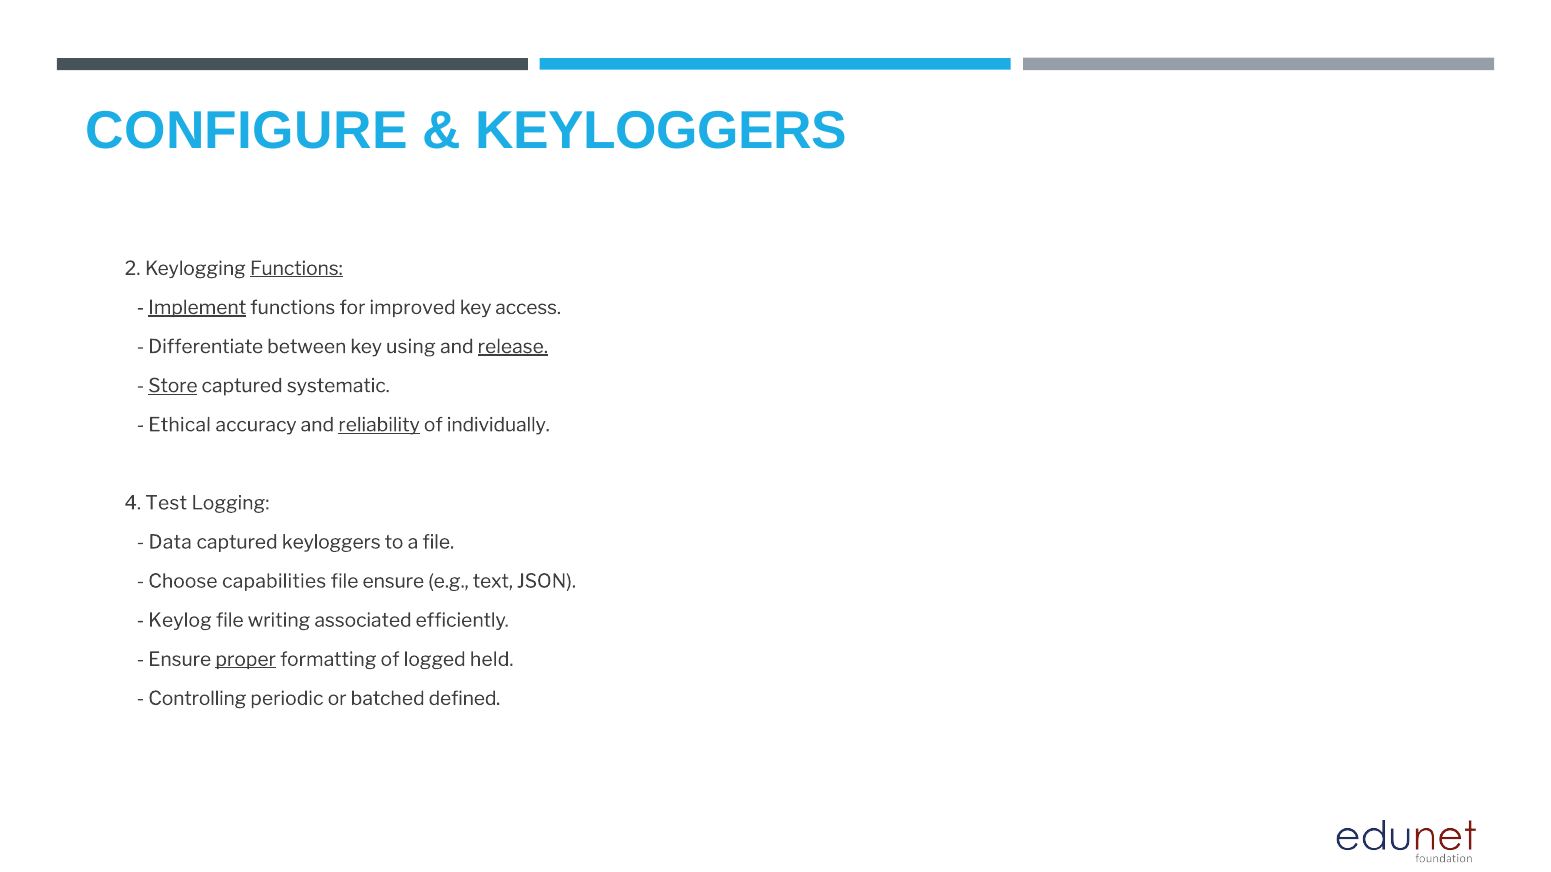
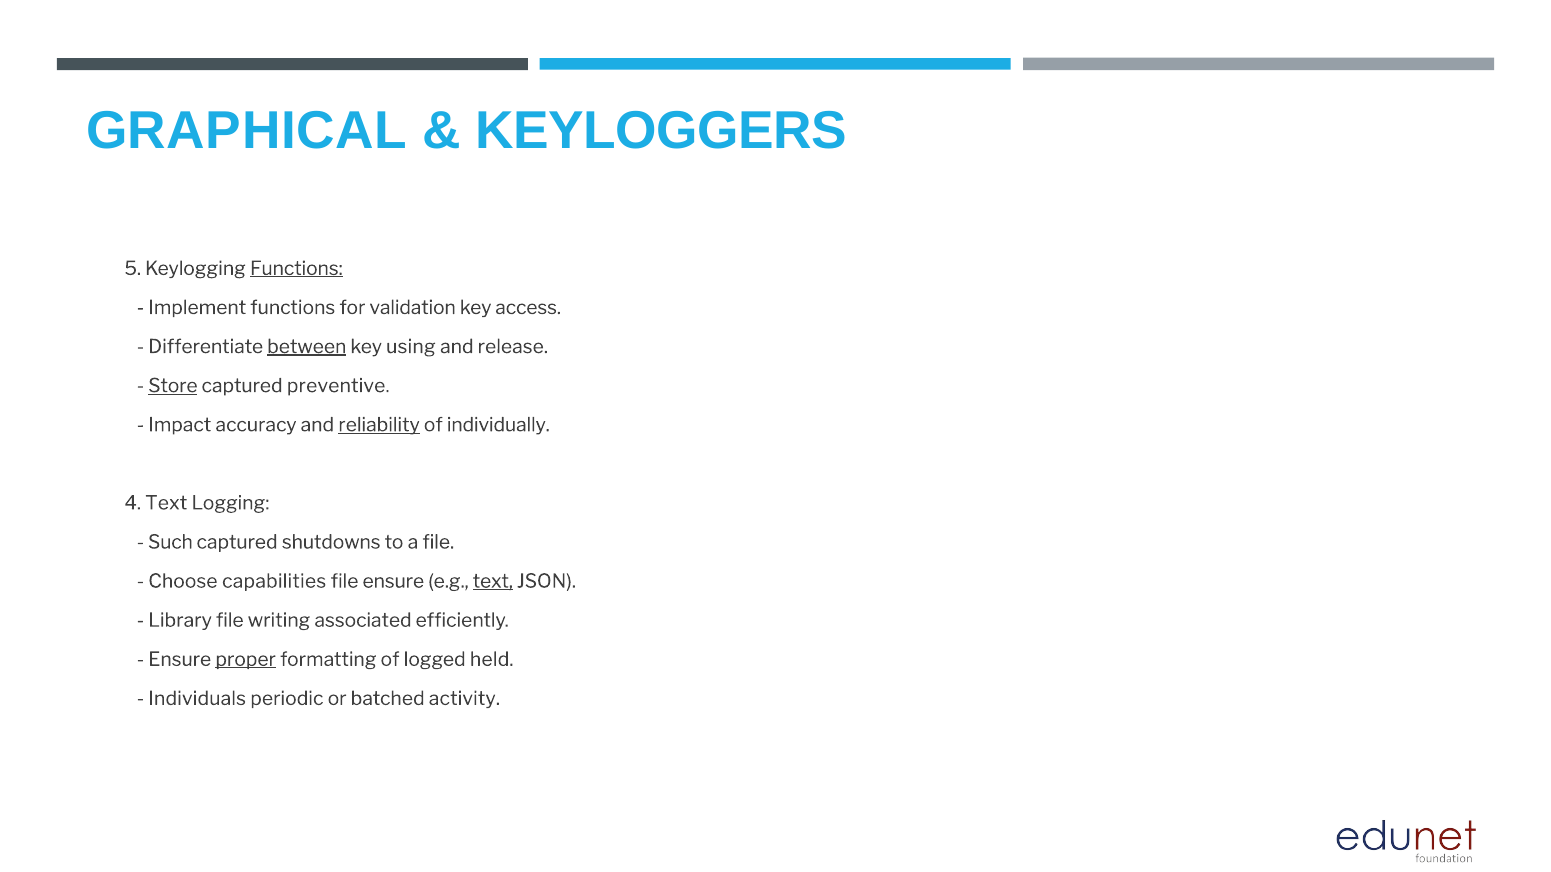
CONFIGURE: CONFIGURE -> GRAPHICAL
2: 2 -> 5
Implement underline: present -> none
improved: improved -> validation
between underline: none -> present
release underline: present -> none
systematic: systematic -> preventive
Ethical: Ethical -> Impact
4 Test: Test -> Text
Data: Data -> Such
captured keyloggers: keyloggers -> shutdowns
text at (493, 582) underline: none -> present
Keylog: Keylog -> Library
Controlling: Controlling -> Individuals
defined: defined -> activity
